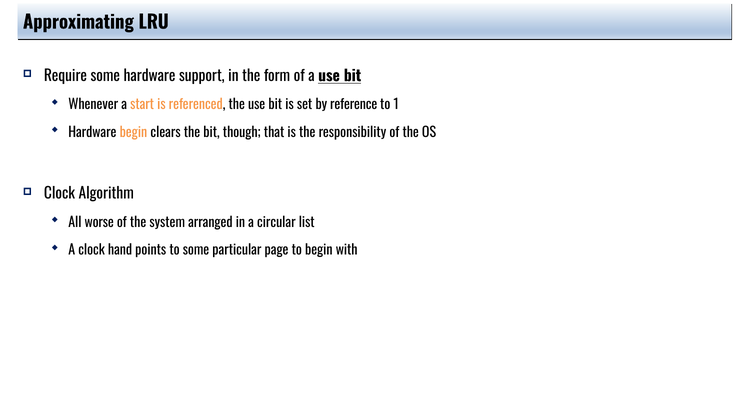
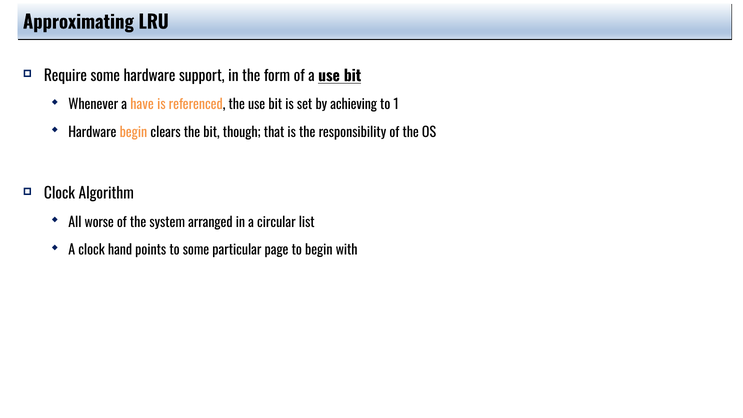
start: start -> have
reference: reference -> achieving
